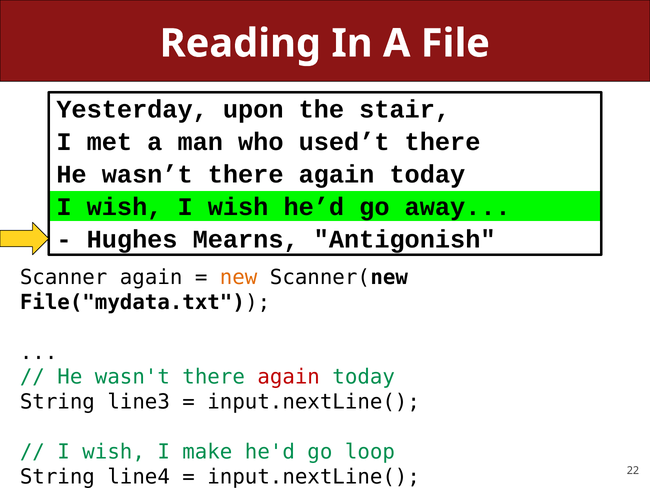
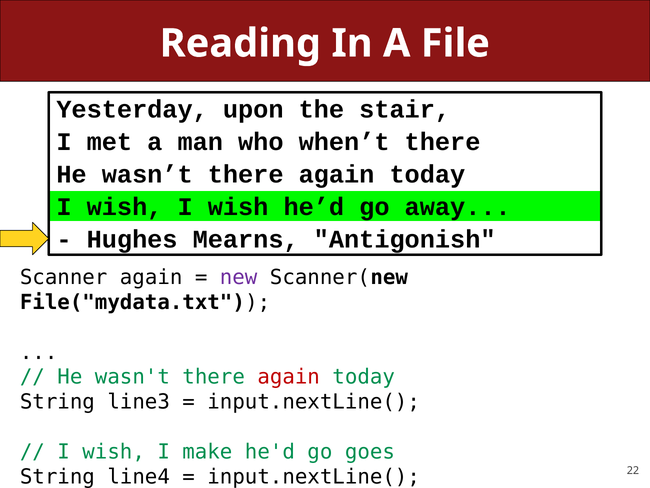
used’t: used’t -> when’t
new colour: orange -> purple
loop: loop -> goes
